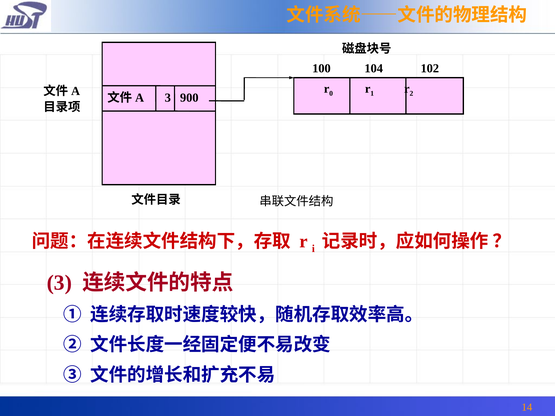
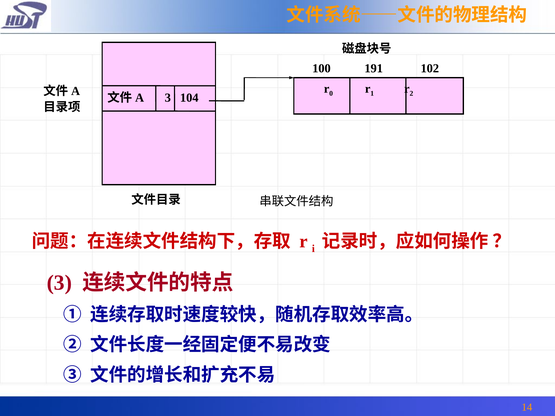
104: 104 -> 191
900: 900 -> 104
